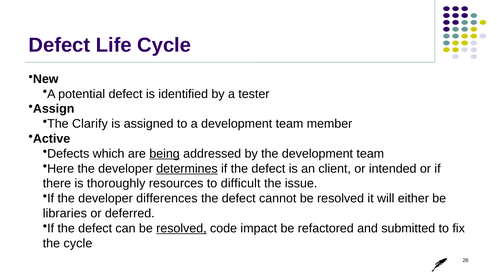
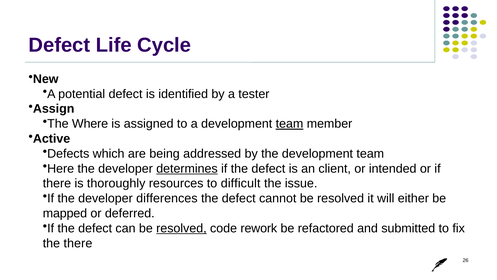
Clarify: Clarify -> Where
team at (289, 124) underline: none -> present
being underline: present -> none
libraries: libraries -> mapped
impact: impact -> rework
the cycle: cycle -> there
